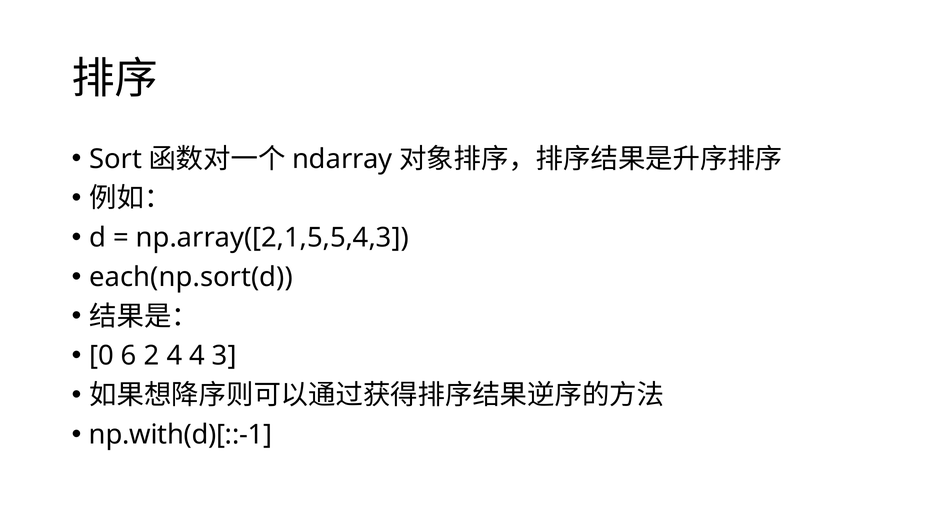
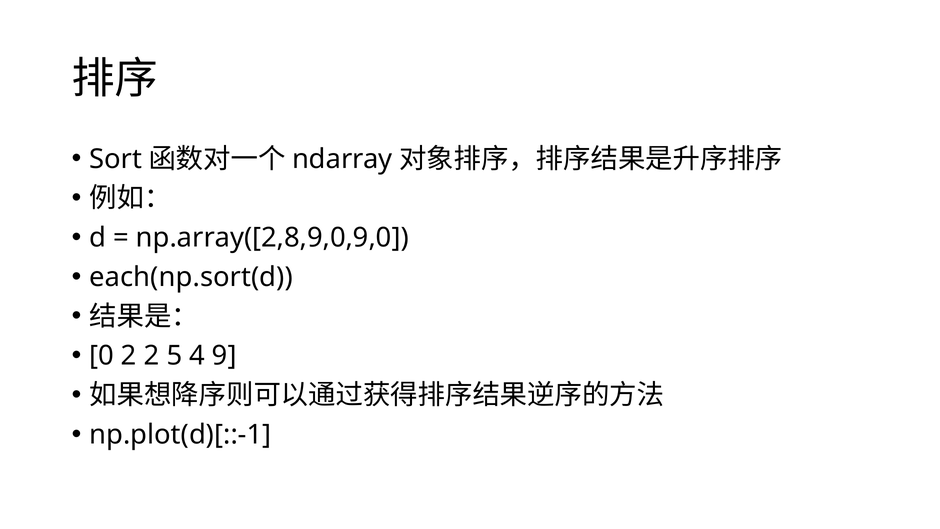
np.array([2,1,5,5,4,3: np.array([2,1,5,5,4,3 -> np.array([2,8,9,0,9,0
0 6: 6 -> 2
2 4: 4 -> 5
3: 3 -> 9
np.with(d)[::-1: np.with(d)[::-1 -> np.plot(d)[::-1
